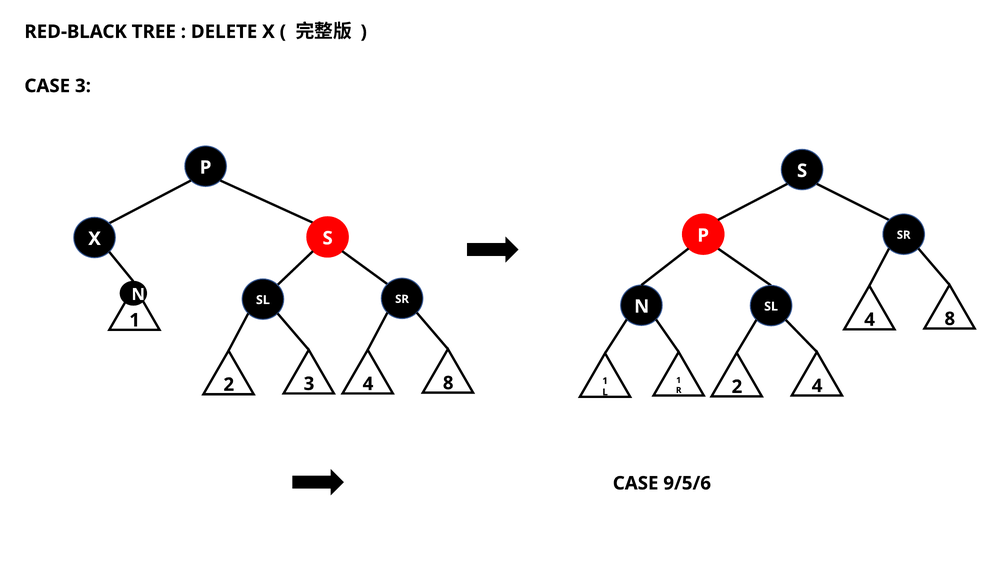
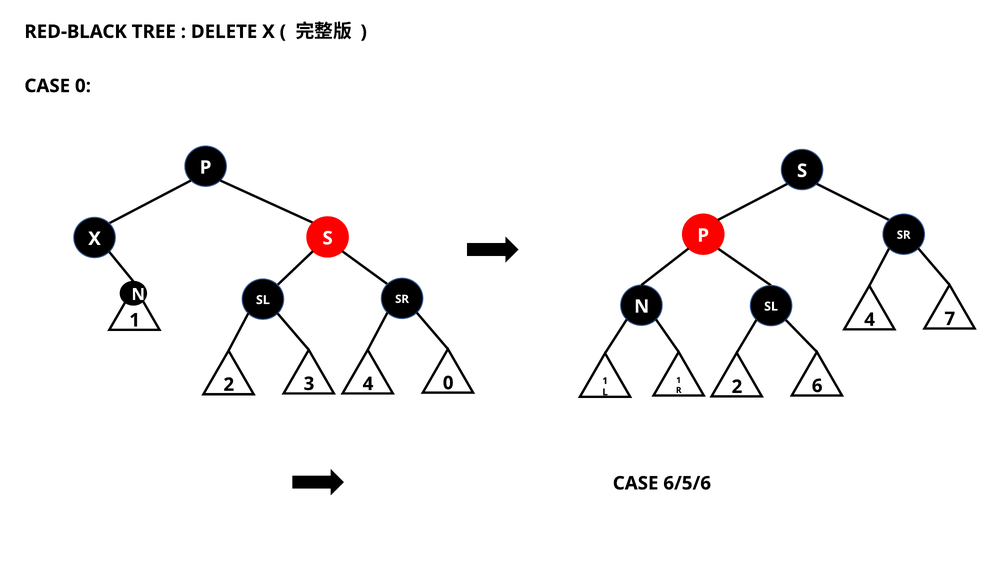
CASE 3: 3 -> 0
8 at (950, 319): 8 -> 7
8 at (448, 383): 8 -> 0
2 4: 4 -> 6
9/5/6: 9/5/6 -> 6/5/6
